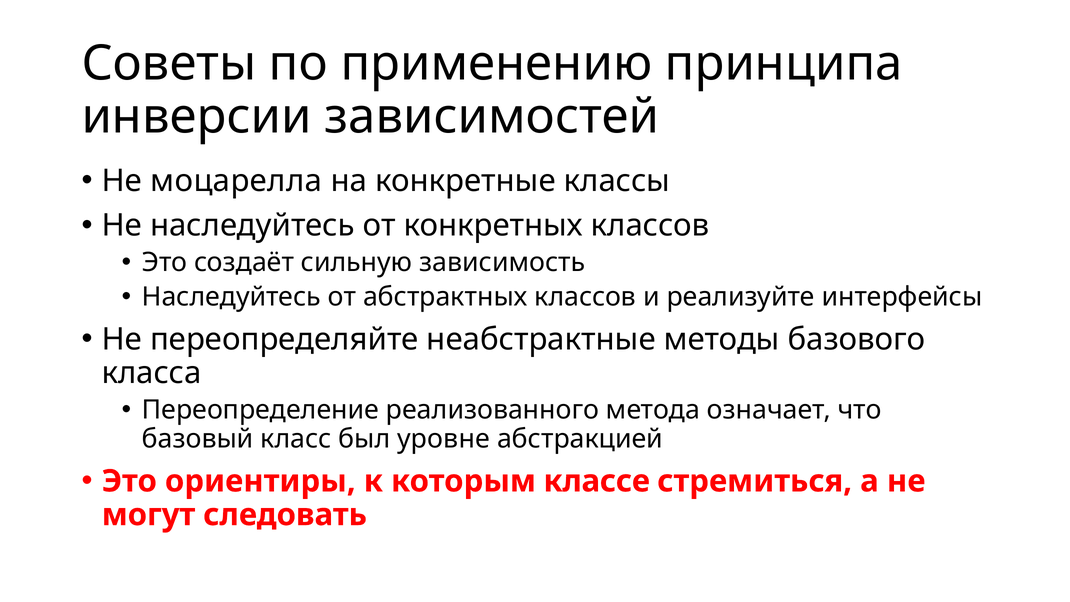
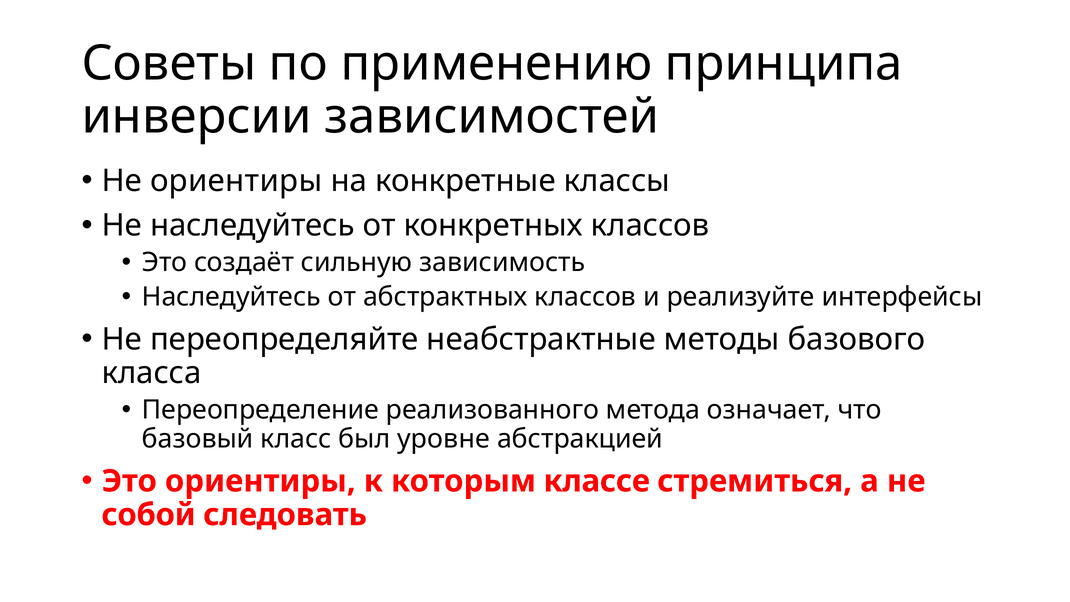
Не моцарелла: моцарелла -> ориентиры
могут: могут -> собой
